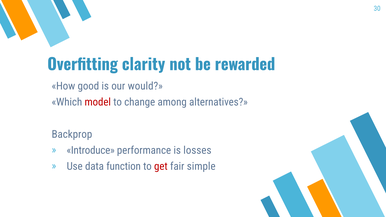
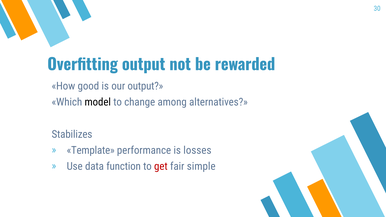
Overfitting clarity: clarity -> output
our would: would -> output
model colour: red -> black
Backprop: Backprop -> Stabilizes
Introduce: Introduce -> Template
